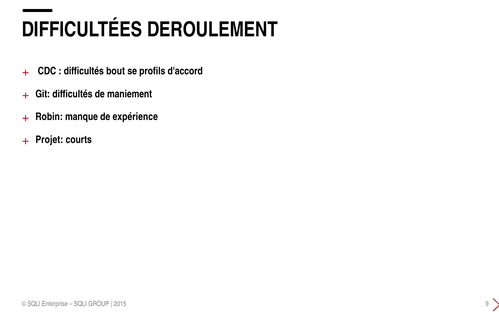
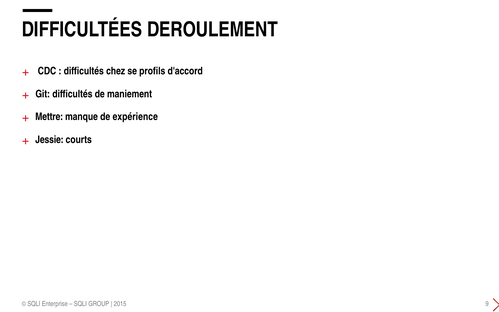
bout: bout -> chez
Robin: Robin -> Mettre
Projet: Projet -> Jessie
